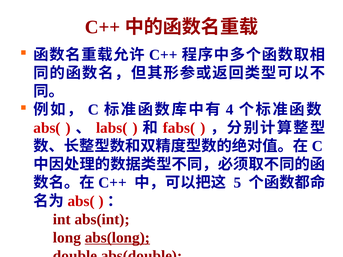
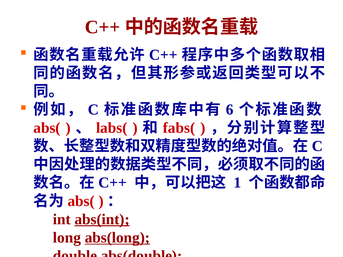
4: 4 -> 6
5: 5 -> 1
abs(int underline: none -> present
